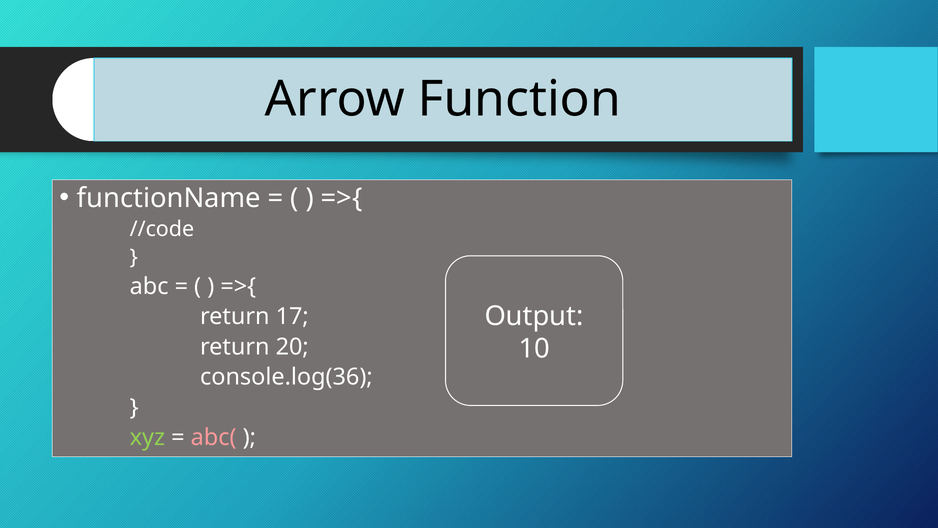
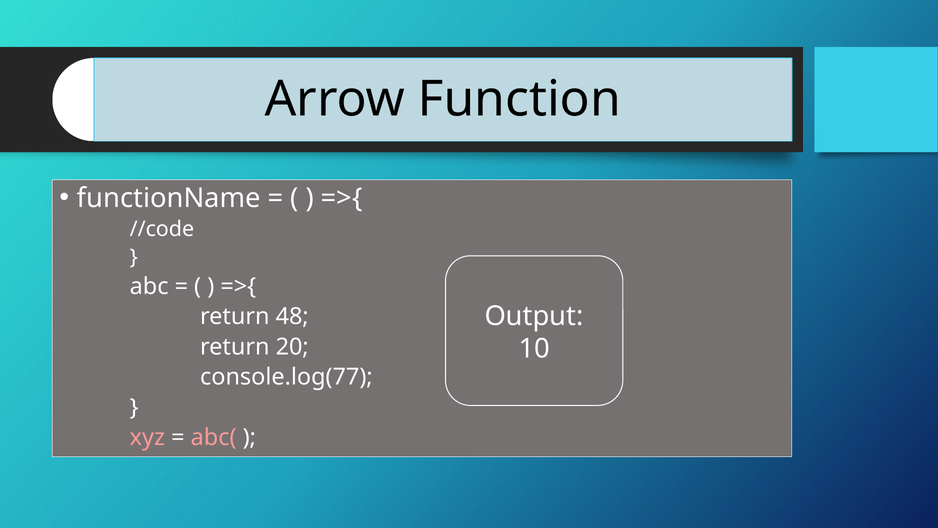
17: 17 -> 48
console.log(36: console.log(36 -> console.log(77
xyz colour: light green -> pink
